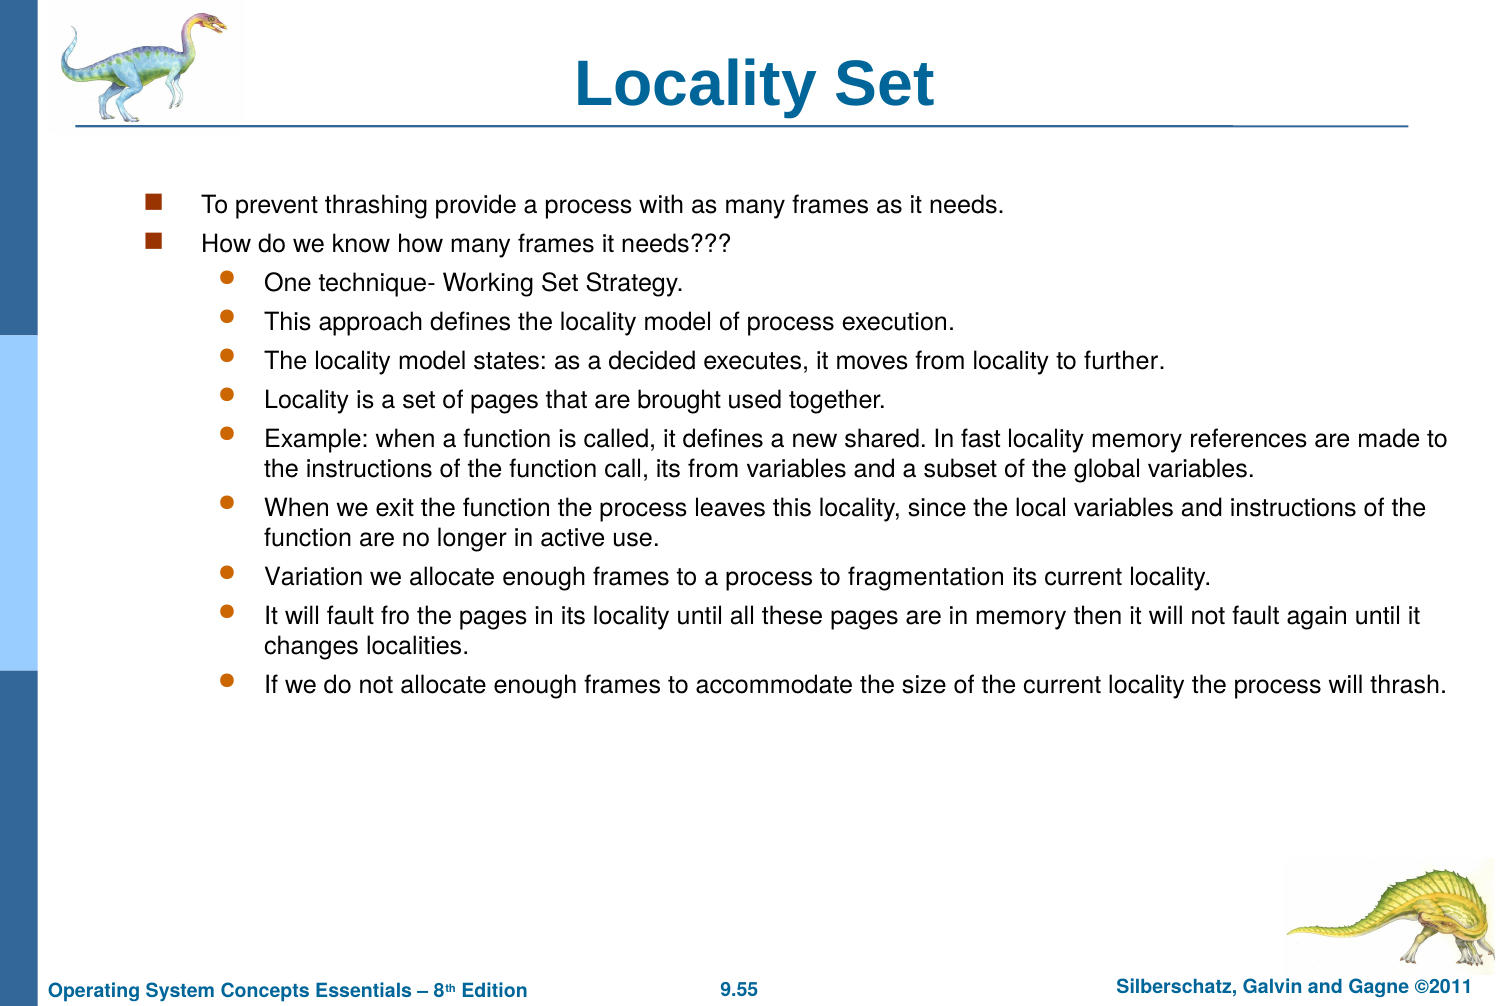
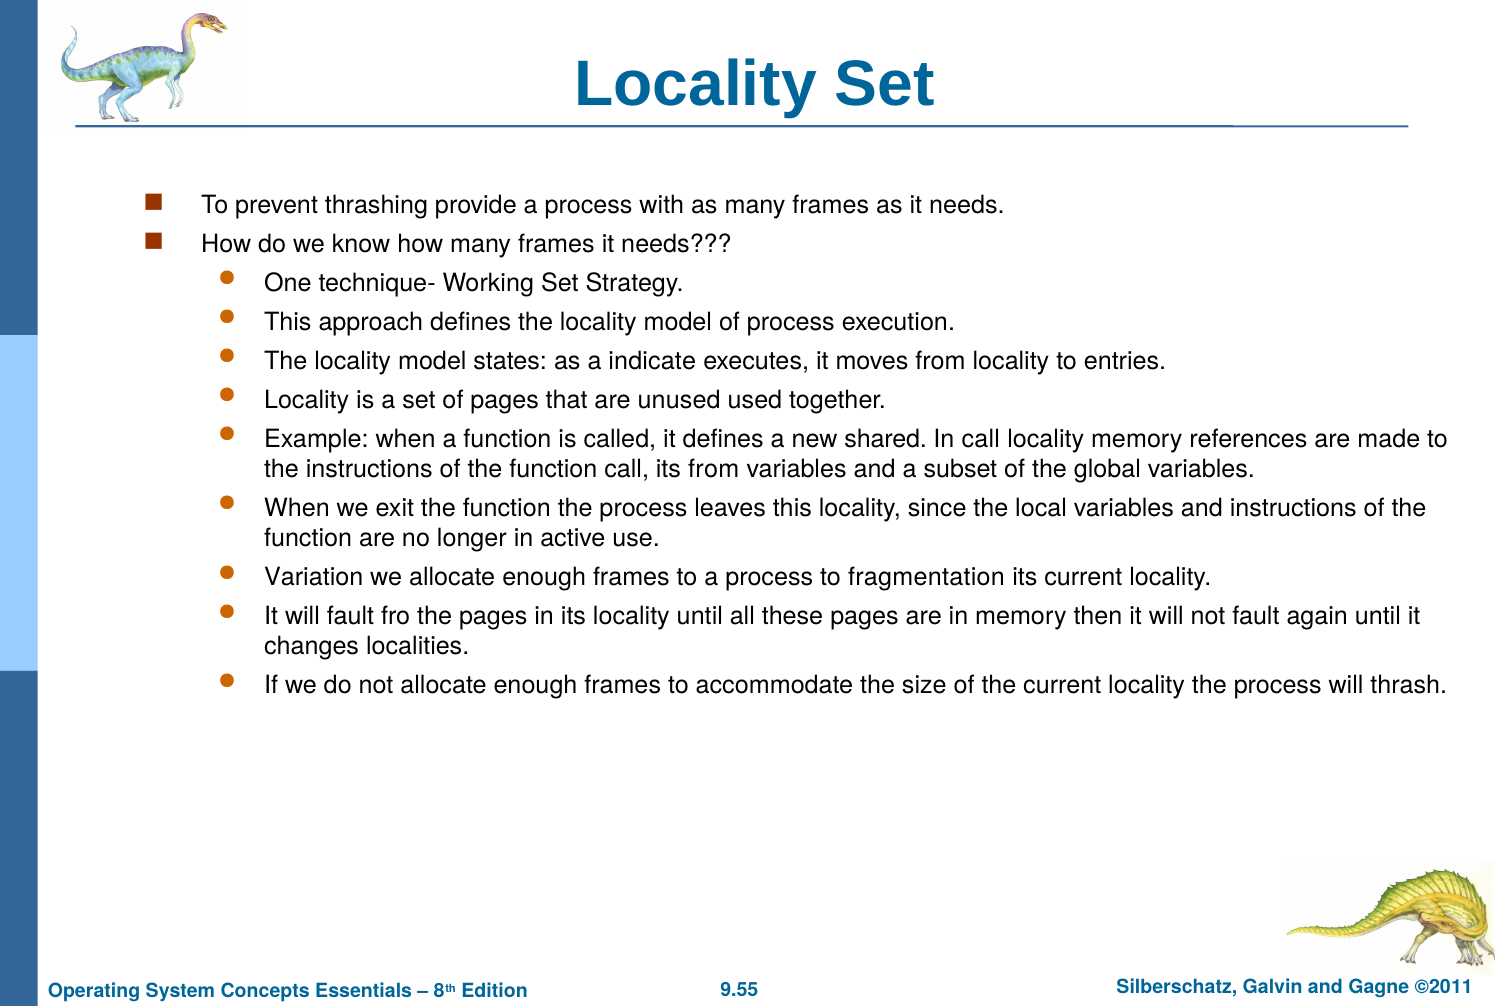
decided: decided -> indicate
further: further -> entries
brought: brought -> unused
In fast: fast -> call
